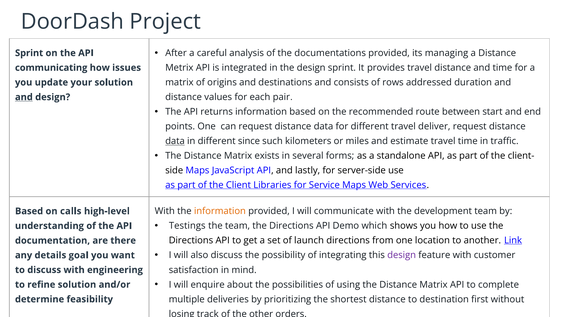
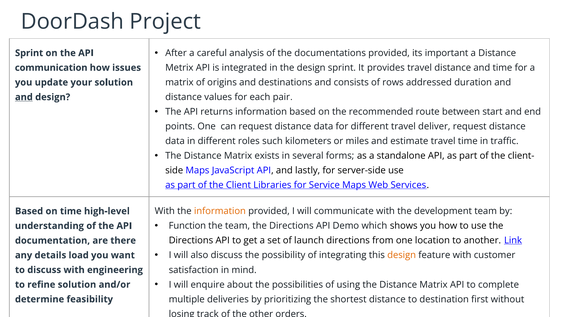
managing: managing -> important
communicating: communicating -> communication
data at (175, 141) underline: present -> none
since: since -> roles
on calls: calls -> time
Testings: Testings -> Function
design at (402, 255) colour: purple -> orange
goal: goal -> load
